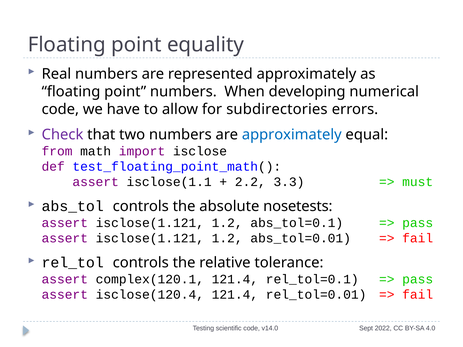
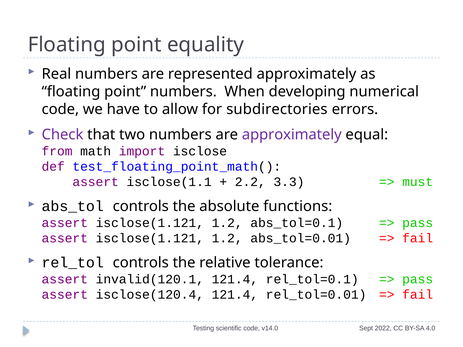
approximately at (292, 135) colour: blue -> purple
nosetests: nosetests -> functions
complex(120.1: complex(120.1 -> invalid(120.1
